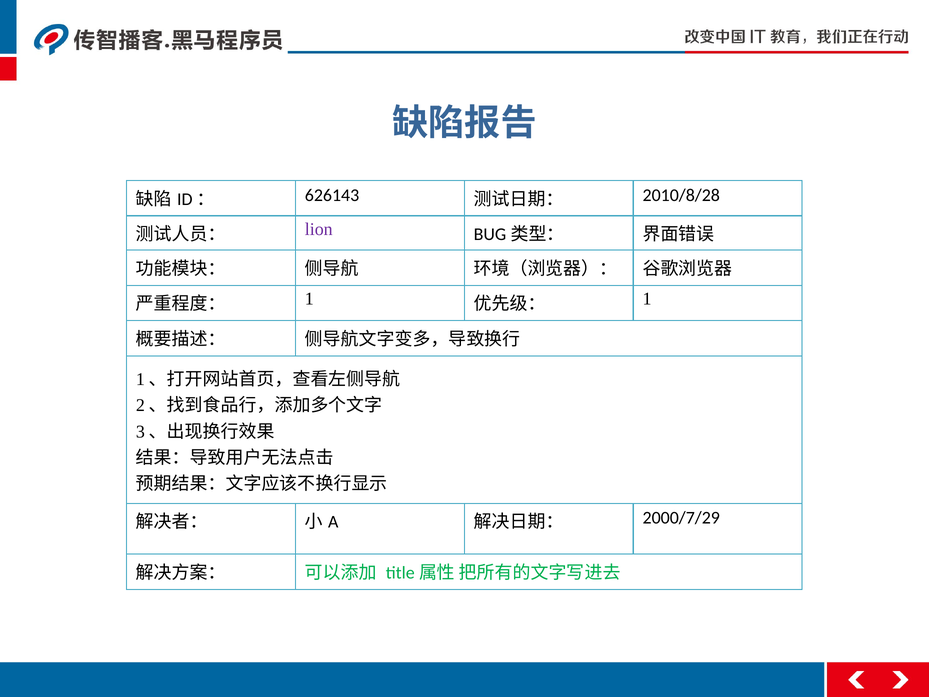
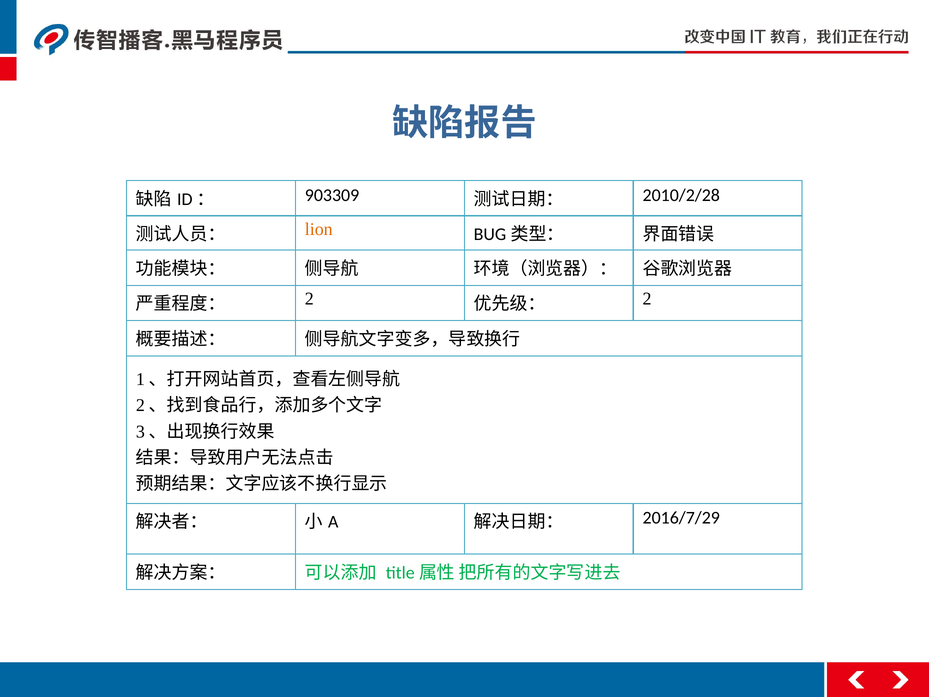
626143: 626143 -> 903309
2010/8/28: 2010/8/28 -> 2010/2/28
lion colour: purple -> orange
1 at (309, 299): 1 -> 2
1 at (647, 299): 1 -> 2
2000/7/29: 2000/7/29 -> 2016/7/29
